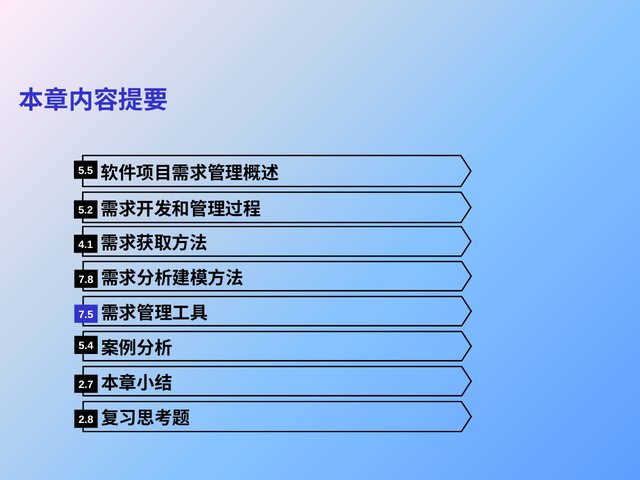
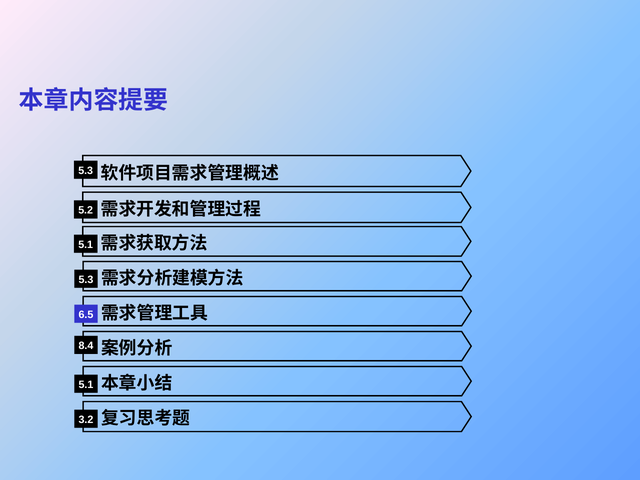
5.5 at (86, 170): 5.5 -> 5.3
4.1 at (86, 244): 4.1 -> 5.1
7.8 at (86, 279): 7.8 -> 5.3
7.5: 7.5 -> 6.5
5.4: 5.4 -> 8.4
2.7 at (86, 385): 2.7 -> 5.1
2.8: 2.8 -> 3.2
